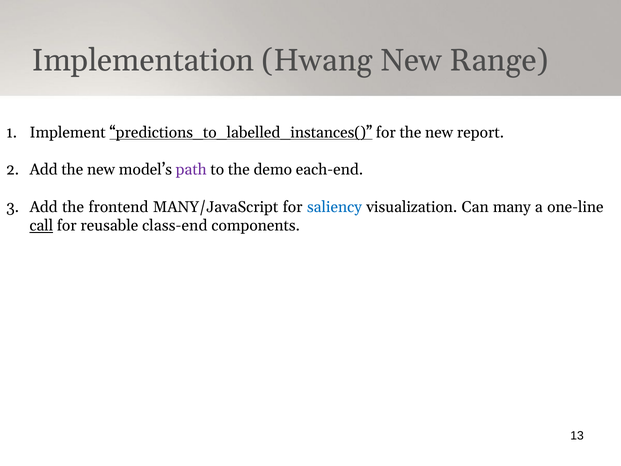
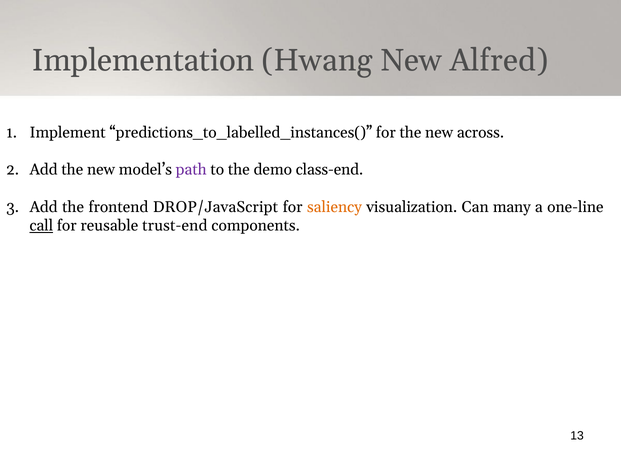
Range: Range -> Alfred
predictions_to_labelled_instances( underline: present -> none
report: report -> across
each-end: each-end -> class-end
MANY/JavaScript: MANY/JavaScript -> DROP/JavaScript
saliency colour: blue -> orange
class-end: class-end -> trust-end
